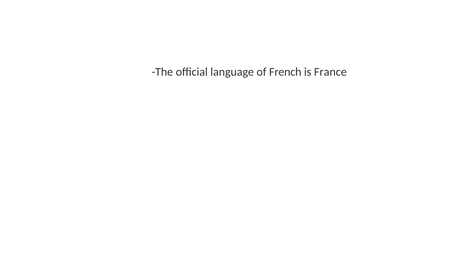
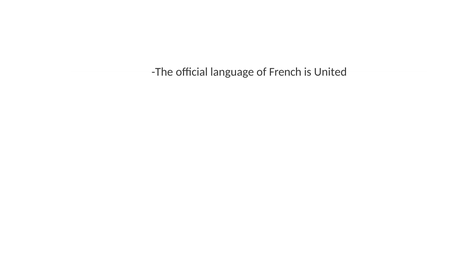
France: France -> United
